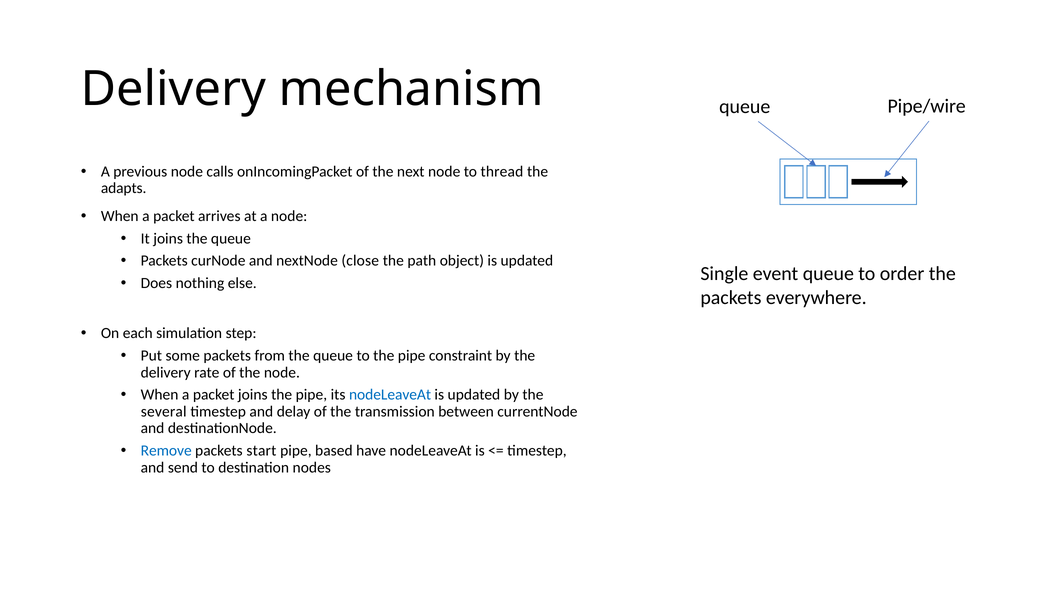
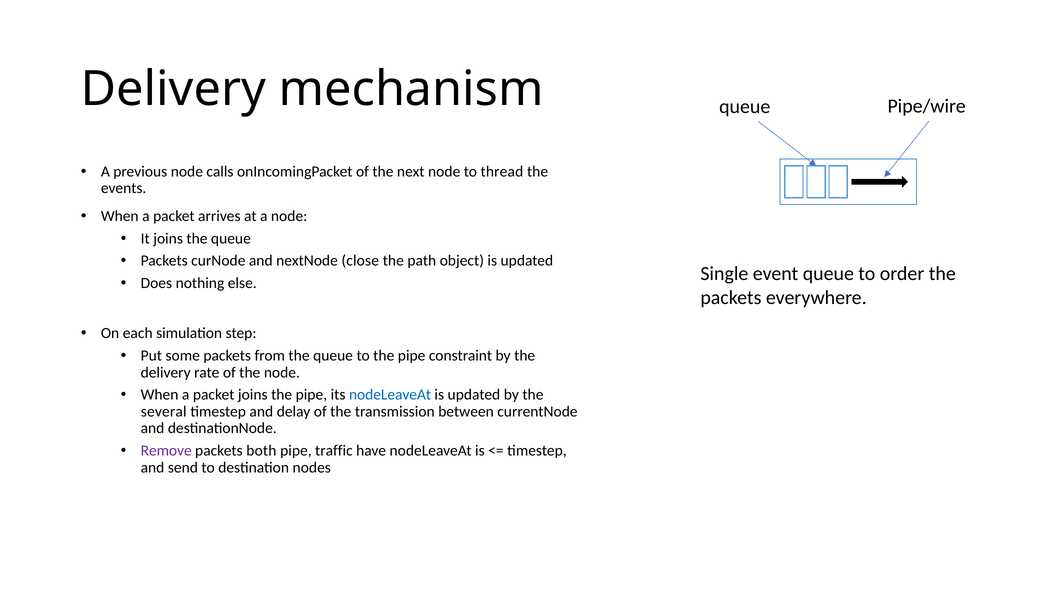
adapts: adapts -> events
Remove colour: blue -> purple
start: start -> both
based: based -> traffic
